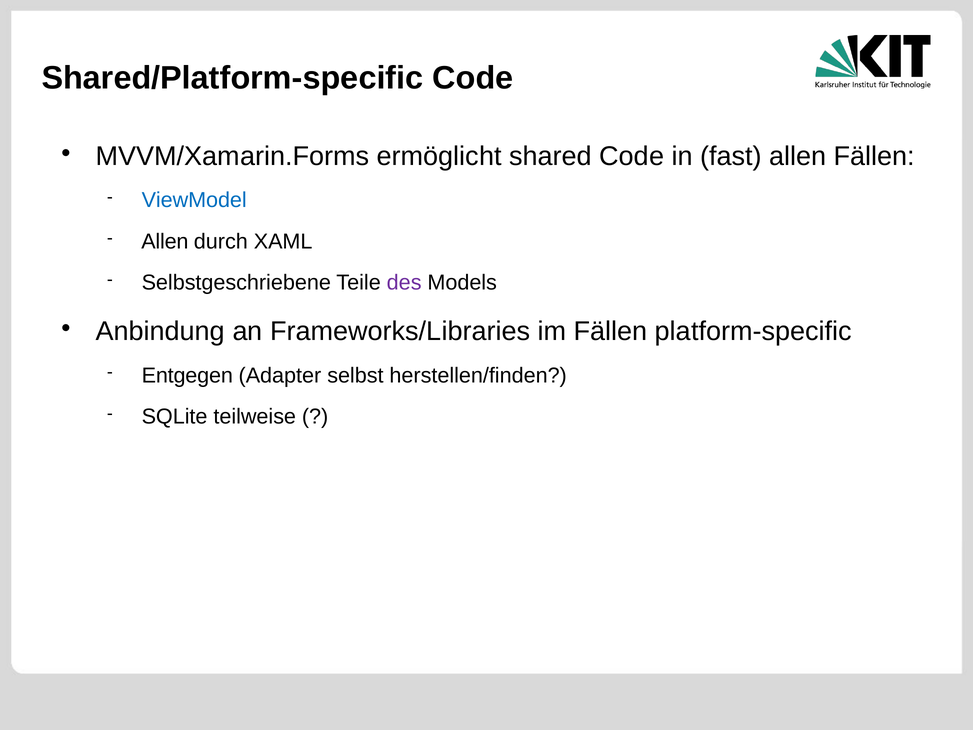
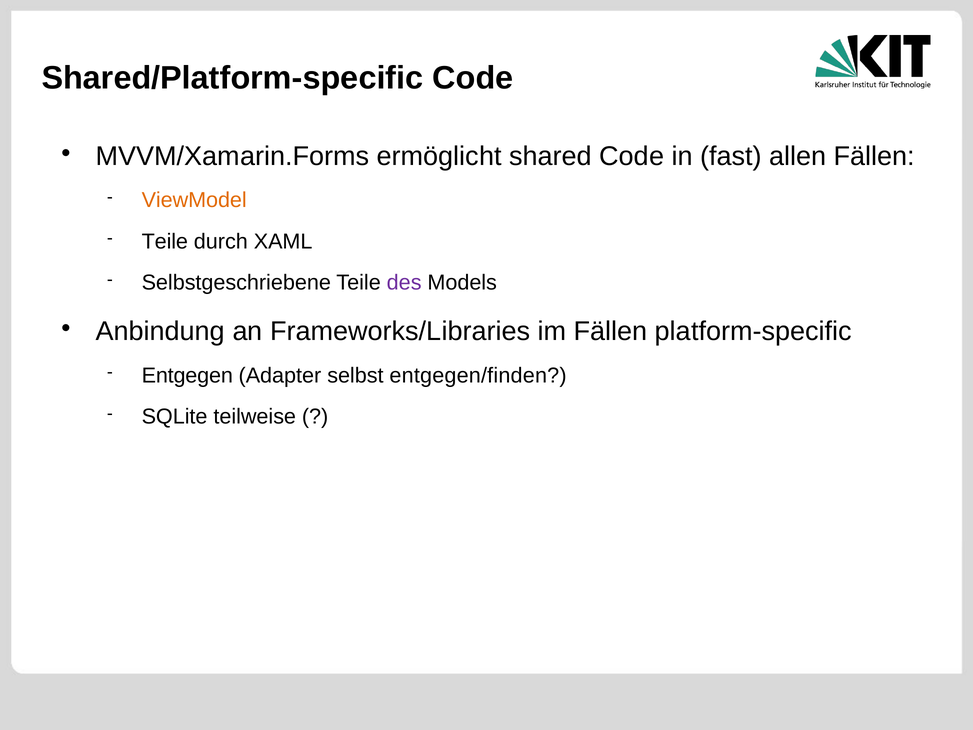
ViewModel colour: blue -> orange
Allen at (165, 241): Allen -> Teile
herstellen/finden: herstellen/finden -> entgegen/finden
